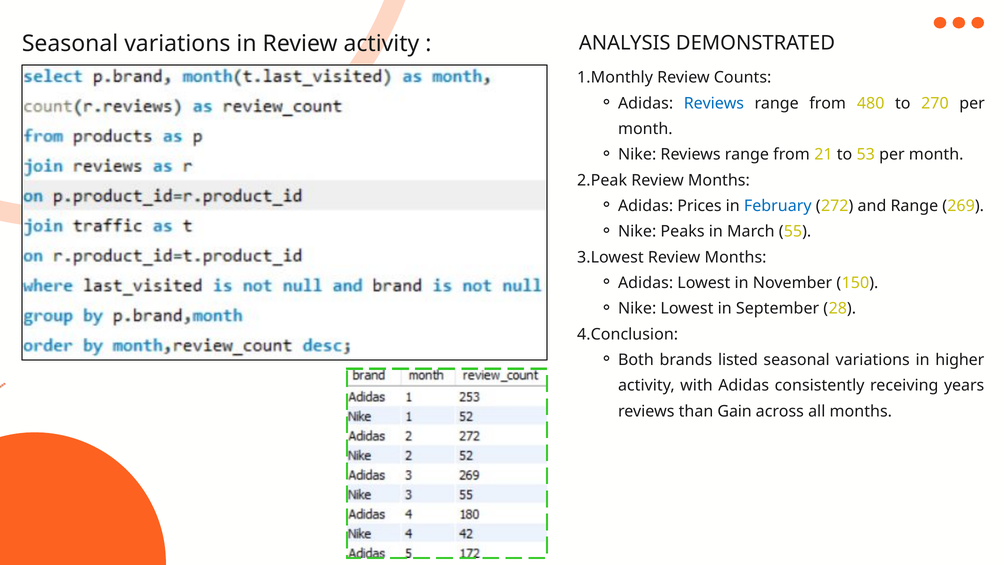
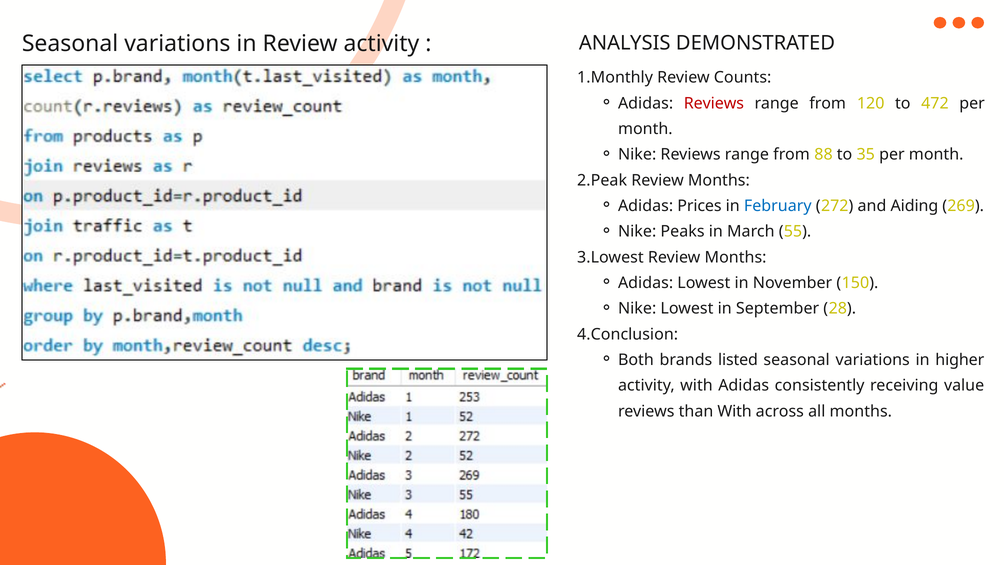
Reviews at (714, 103) colour: blue -> red
480: 480 -> 120
270: 270 -> 472
21: 21 -> 88
53: 53 -> 35
and Range: Range -> Aiding
years: years -> value
than Gain: Gain -> With
